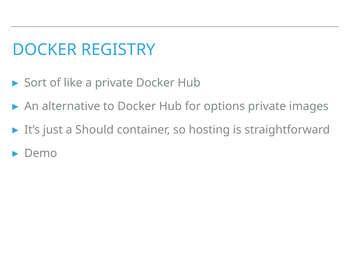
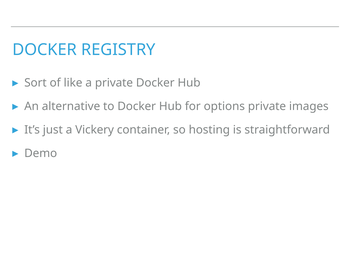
Should: Should -> Vickery
